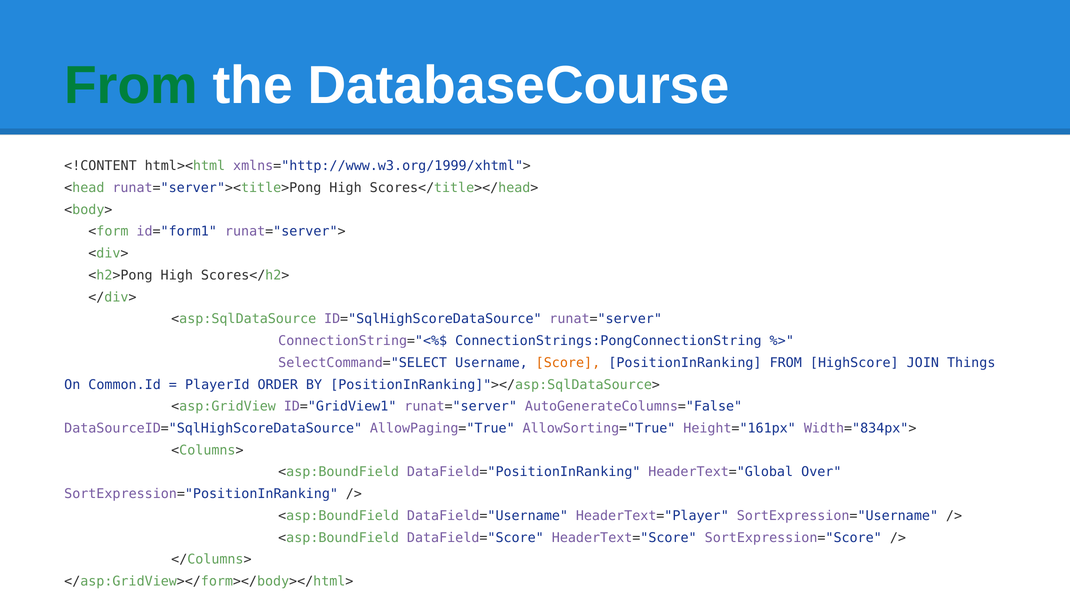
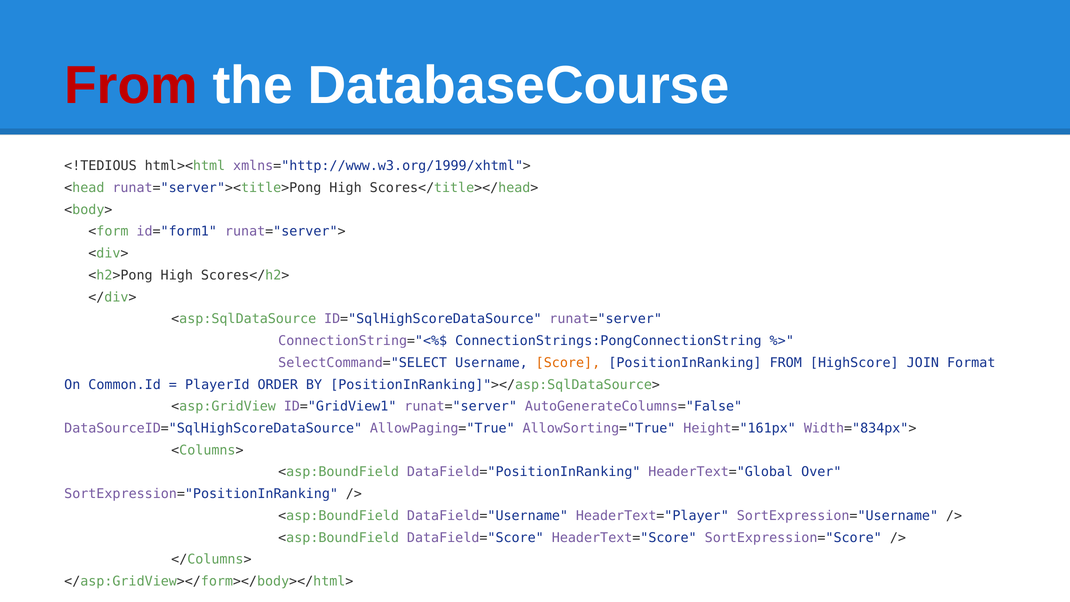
From at (131, 85) colour: green -> red
<!CONTENT: <!CONTENT -> <!TEDIOUS
Things: Things -> Format
